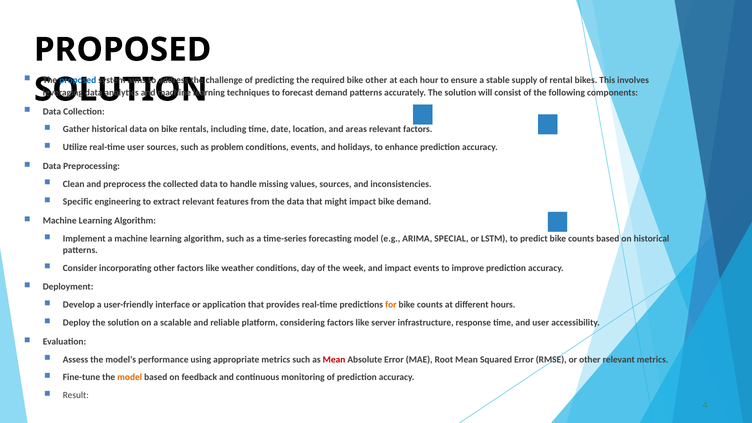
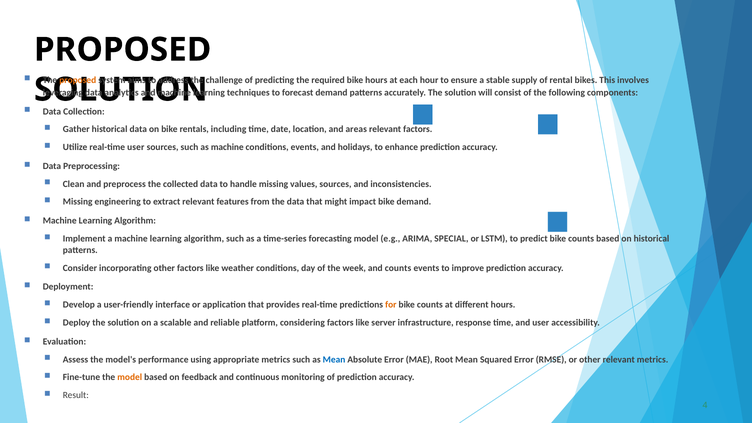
proposed at (78, 80) colour: blue -> orange
bike other: other -> hours
as problem: problem -> machine
Specific at (78, 202): Specific -> Missing
and impact: impact -> counts
Mean at (334, 360) colour: red -> blue
